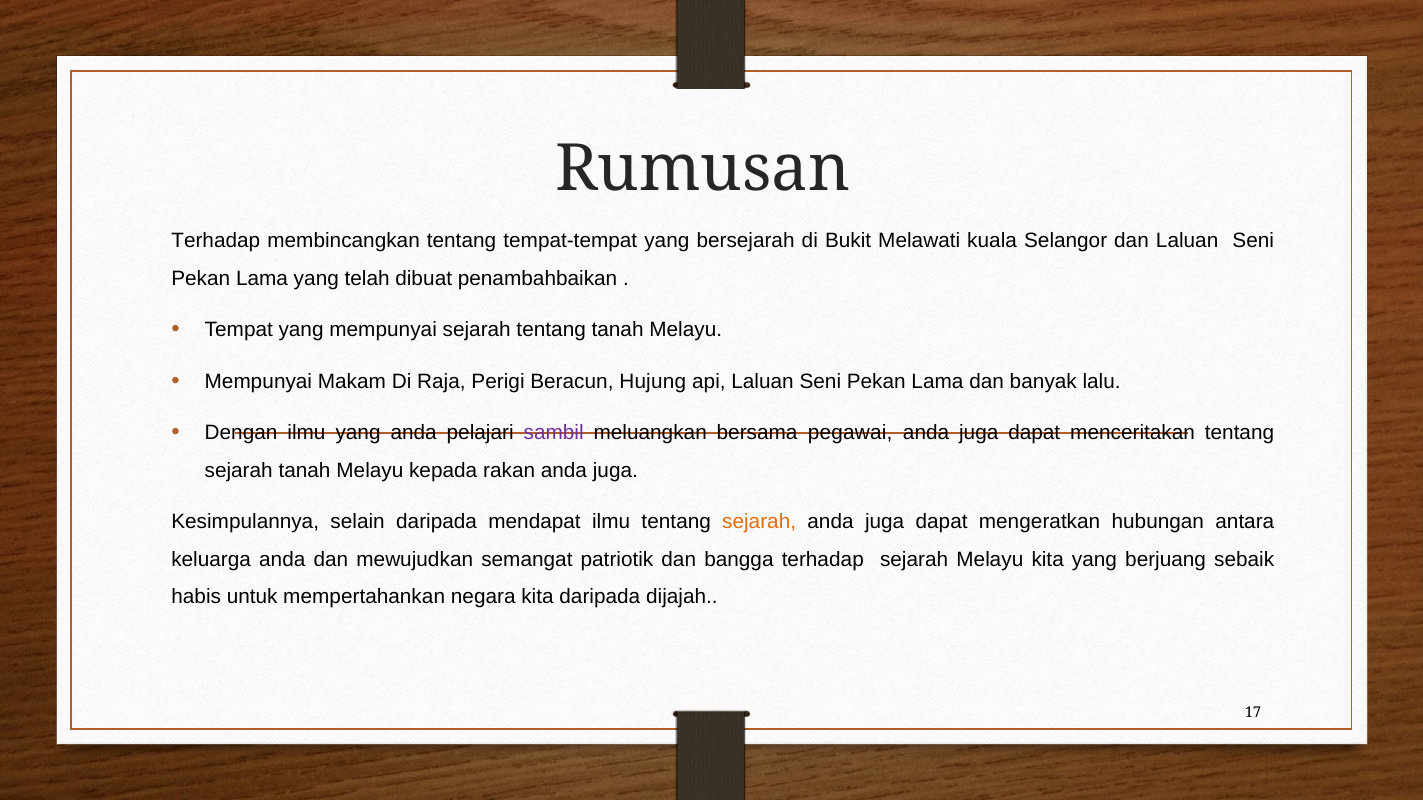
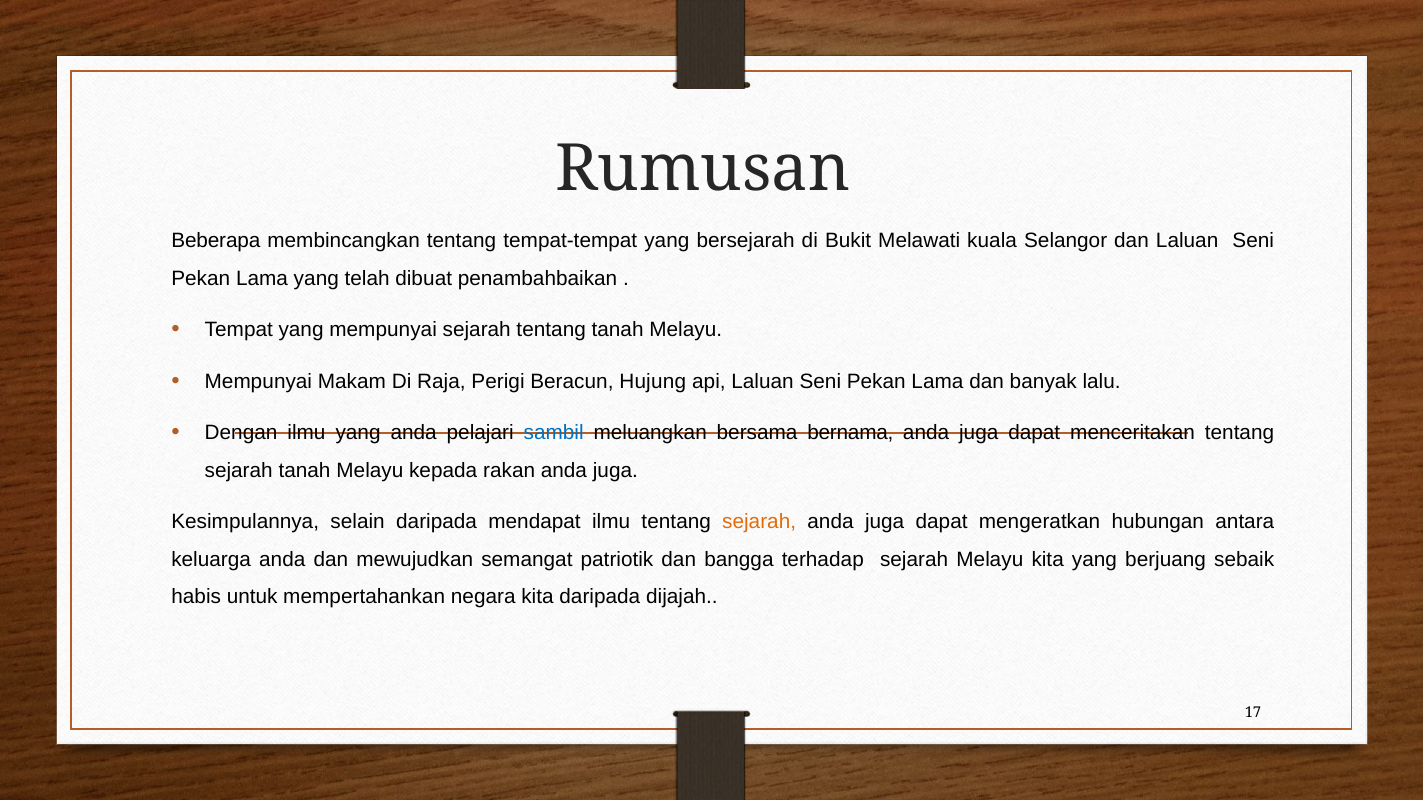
Terhadap at (216, 241): Terhadap -> Beberapa
sambil colour: purple -> blue
pegawai: pegawai -> bernama
